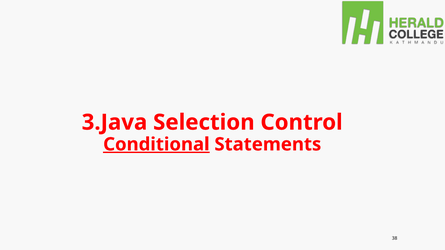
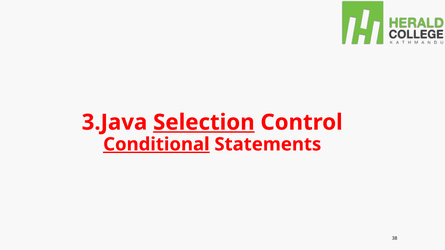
Selection underline: none -> present
